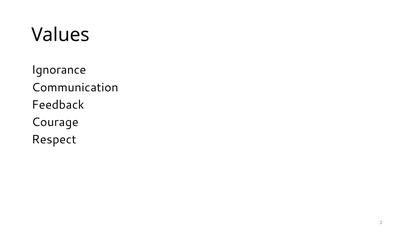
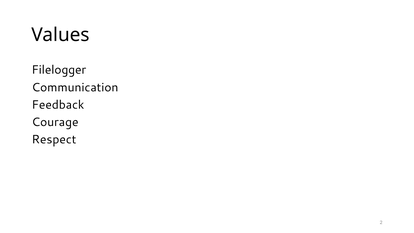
Ignorance: Ignorance -> Filelogger
